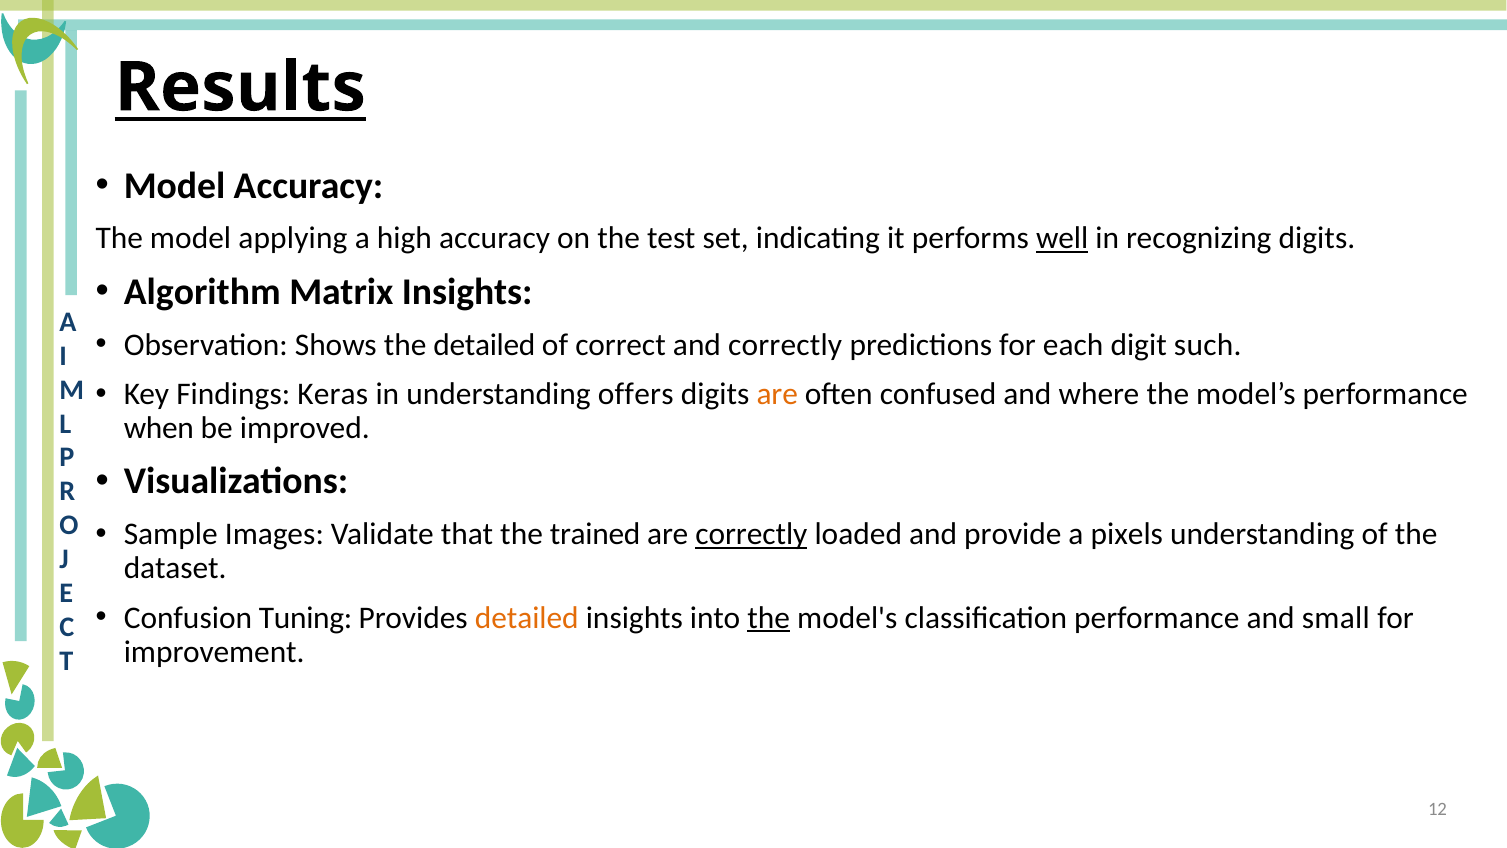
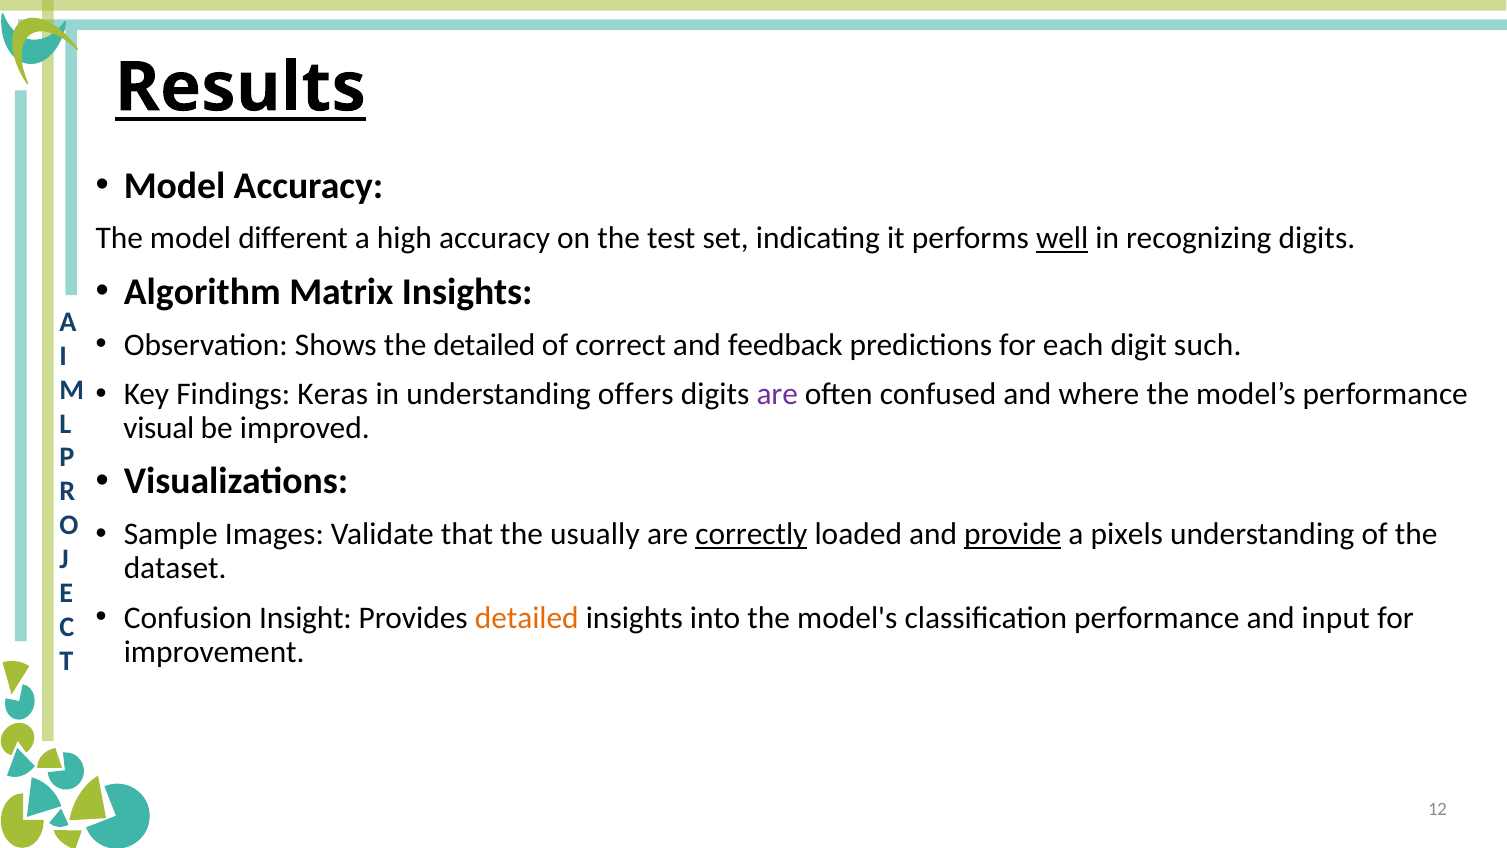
applying: applying -> different
and correctly: correctly -> feedback
are at (777, 394) colour: orange -> purple
when: when -> visual
trained: trained -> usually
provide underline: none -> present
Tuning: Tuning -> Insight
the at (769, 618) underline: present -> none
small: small -> input
